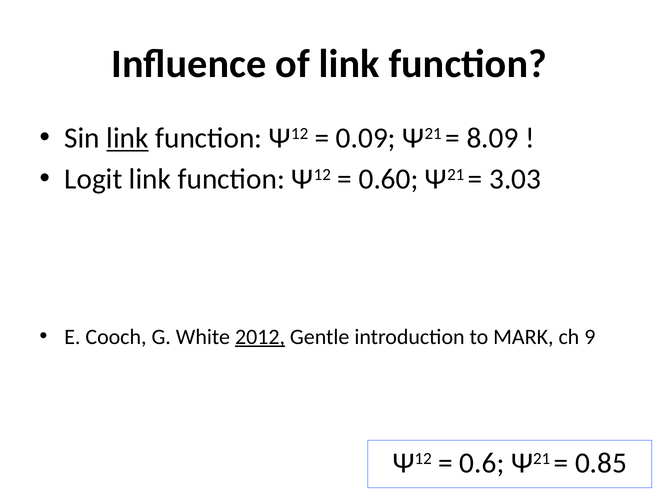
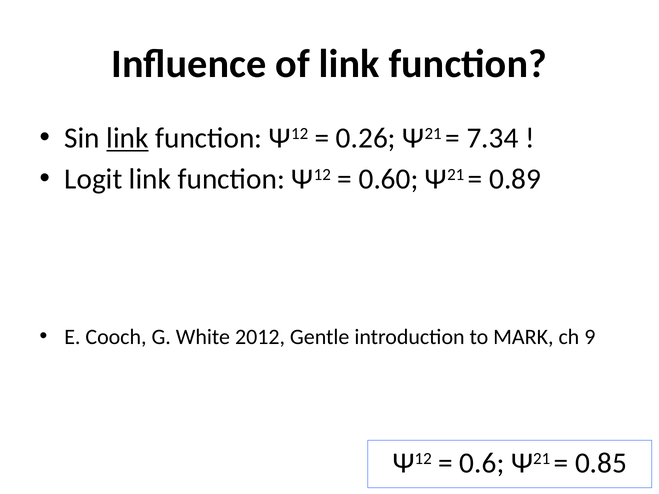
0.09: 0.09 -> 0.26
8.09: 8.09 -> 7.34
3.03: 3.03 -> 0.89
2012 underline: present -> none
